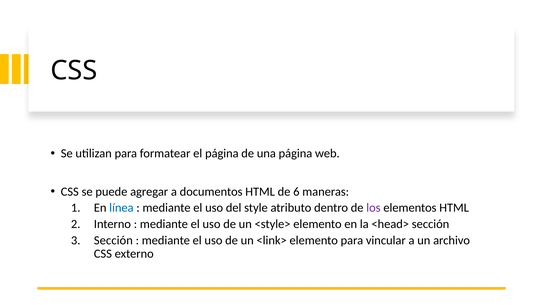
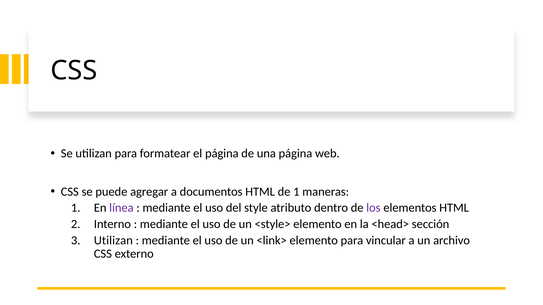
de 6: 6 -> 1
línea colour: blue -> purple
3 Sección: Sección -> Utilizan
